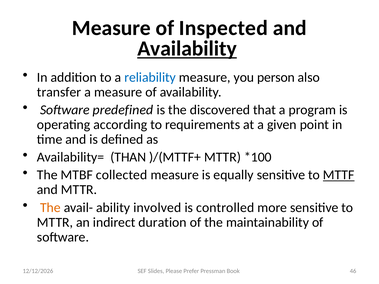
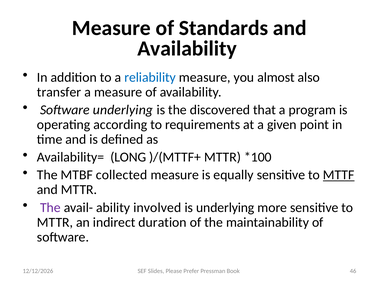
Inspected: Inspected -> Standards
Availability at (187, 49) underline: present -> none
person: person -> almost
Software predefined: predefined -> underlying
THAN: THAN -> LONG
The at (50, 208) colour: orange -> purple
is controlled: controlled -> underlying
